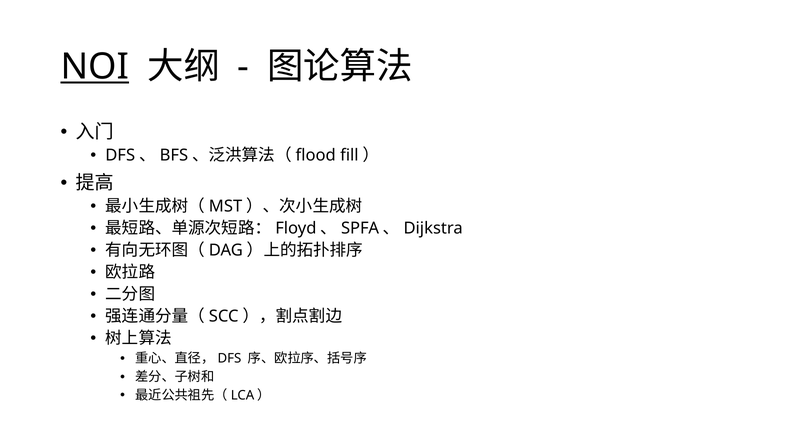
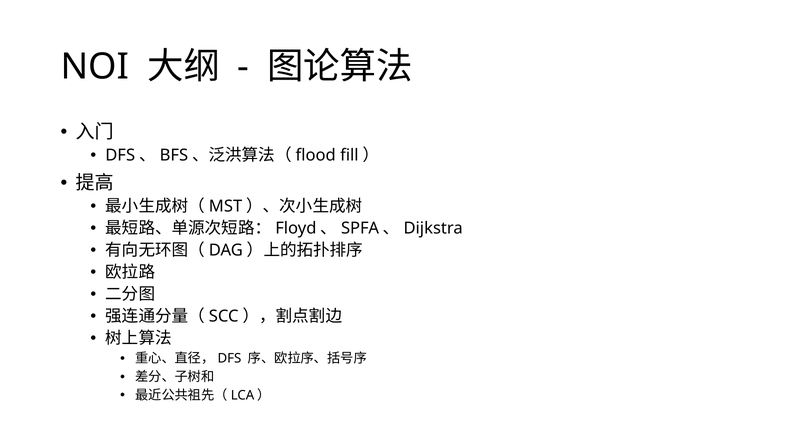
NOI underline: present -> none
